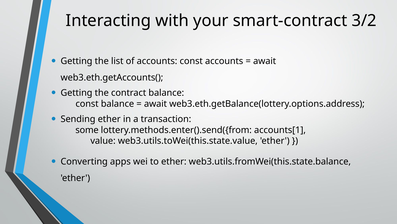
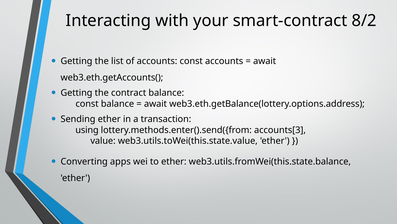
3/2: 3/2 -> 8/2
some: some -> using
accounts[1: accounts[1 -> accounts[3
